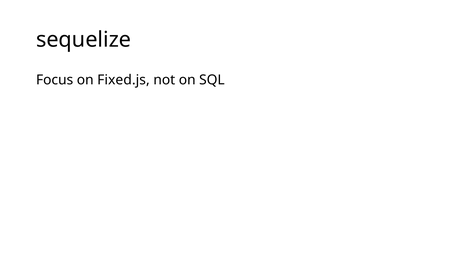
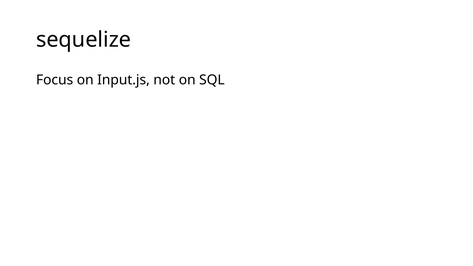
Fixed.js: Fixed.js -> Input.js
